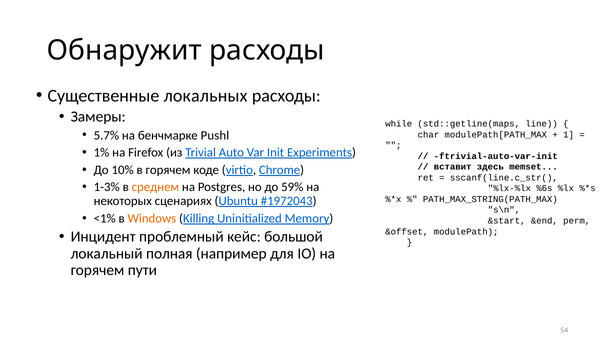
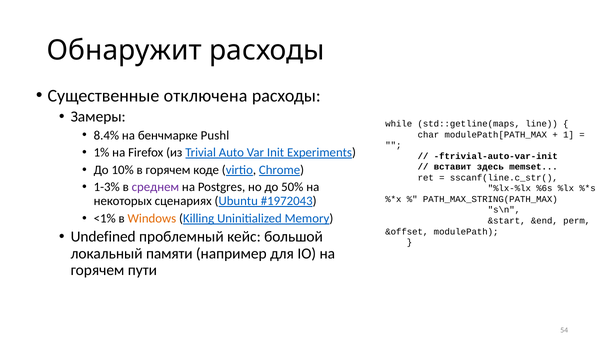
локальных: локальных -> отключена
5.7%: 5.7% -> 8.4%
среднем colour: orange -> purple
59%: 59% -> 50%
Инцидент: Инцидент -> Undefined
полная: полная -> памяти
